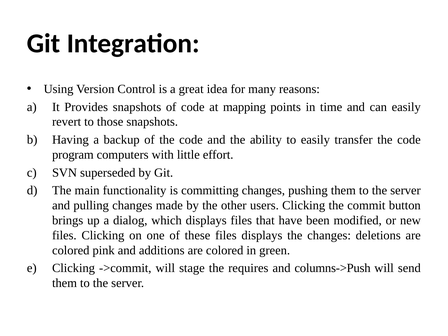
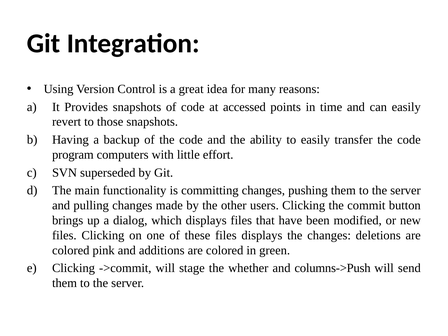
mapping: mapping -> accessed
requires: requires -> whether
